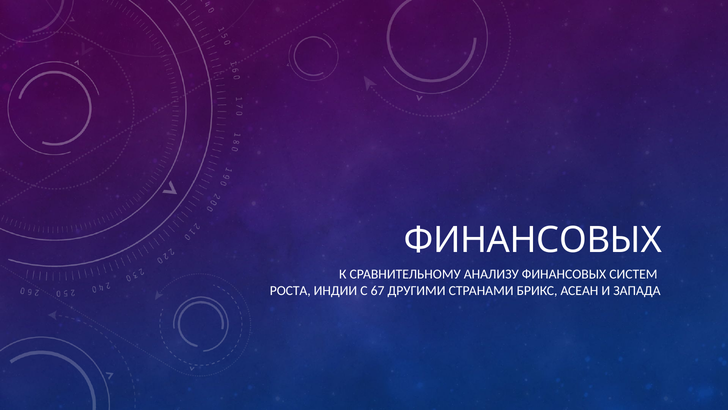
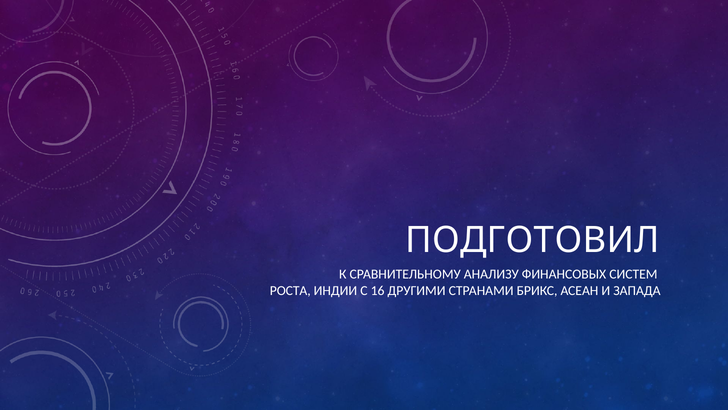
ФИНАНСОВЫХ at (533, 240): ФИНАНСОВЫХ -> ПОДГОТОВИЛ
67: 67 -> 16
